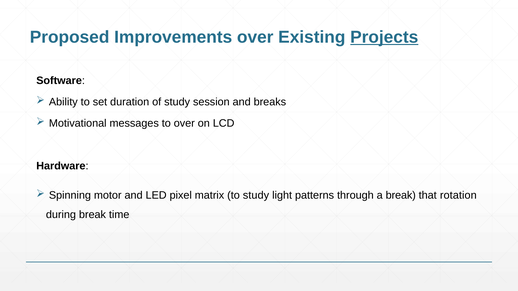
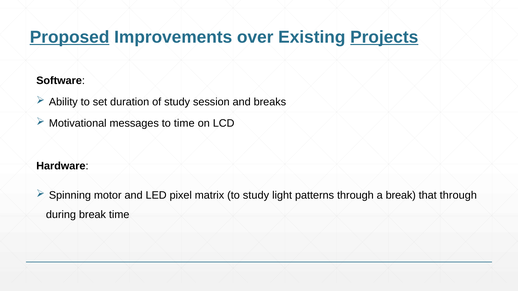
Proposed underline: none -> present
to over: over -> time
that rotation: rotation -> through
